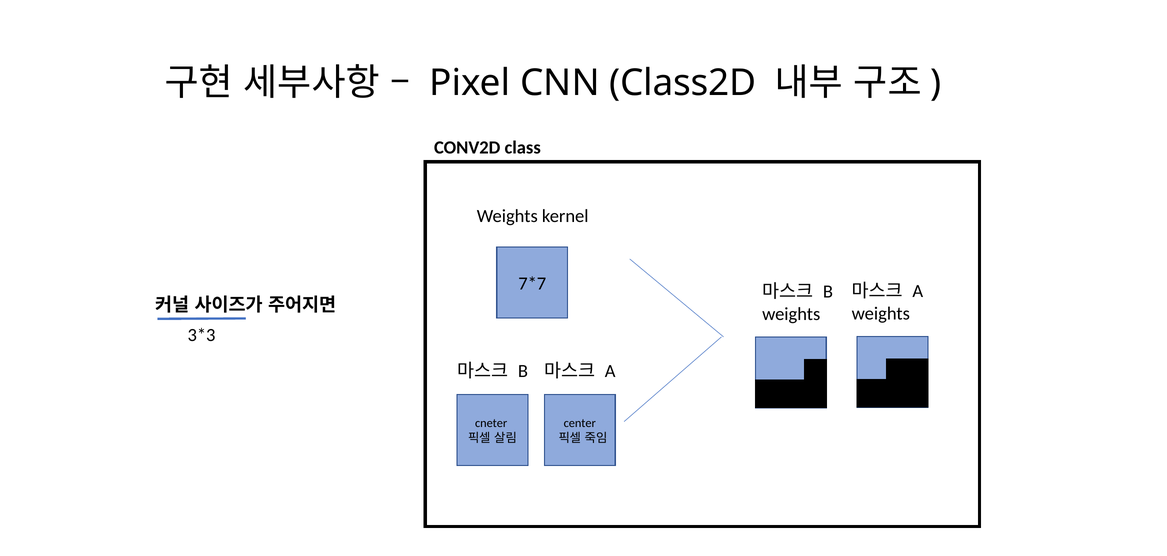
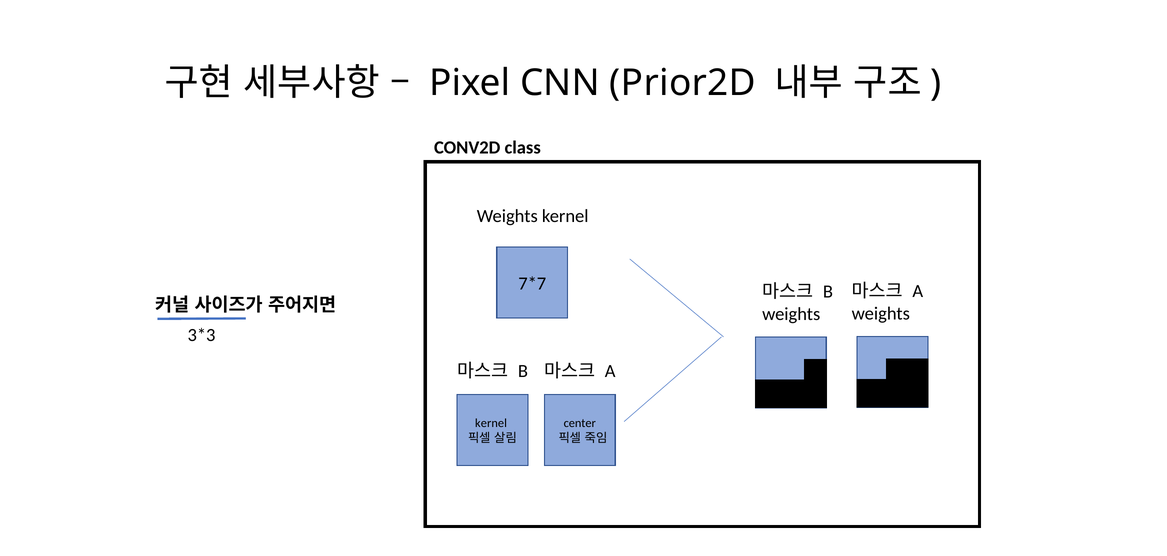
Class2D: Class2D -> Prior2D
cneter at (491, 423): cneter -> kernel
